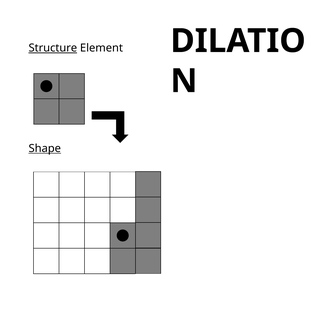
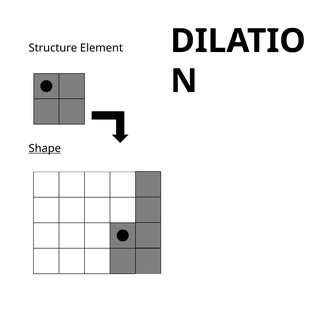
Structure underline: present -> none
